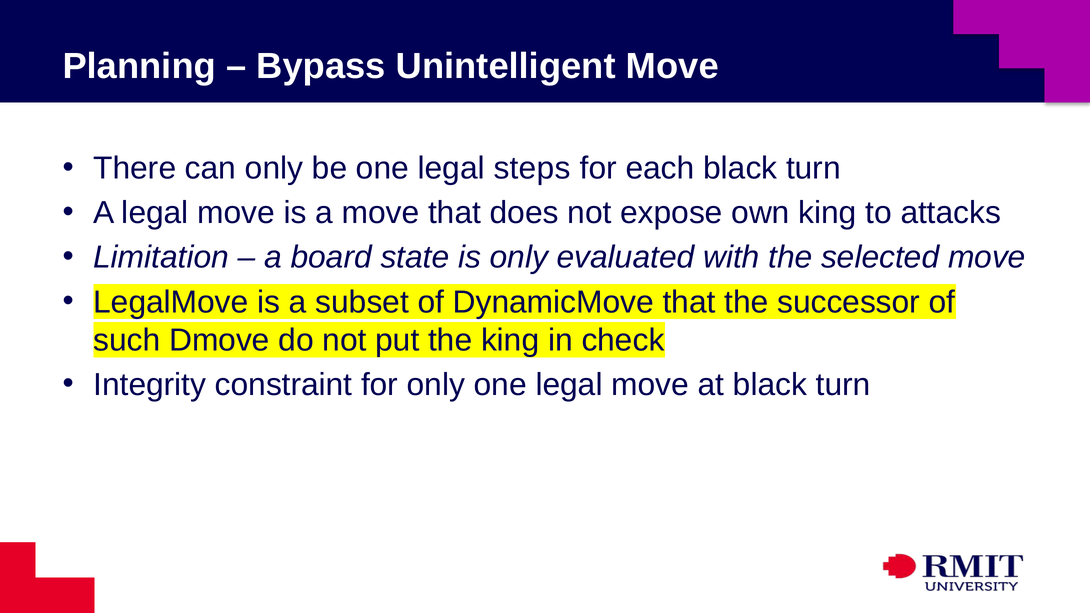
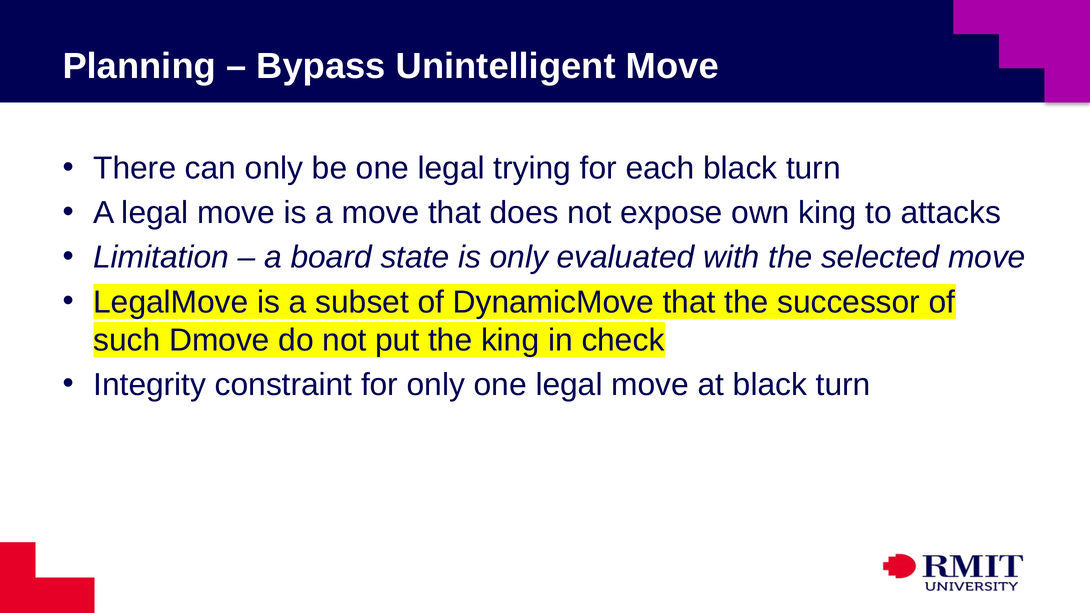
steps: steps -> trying
